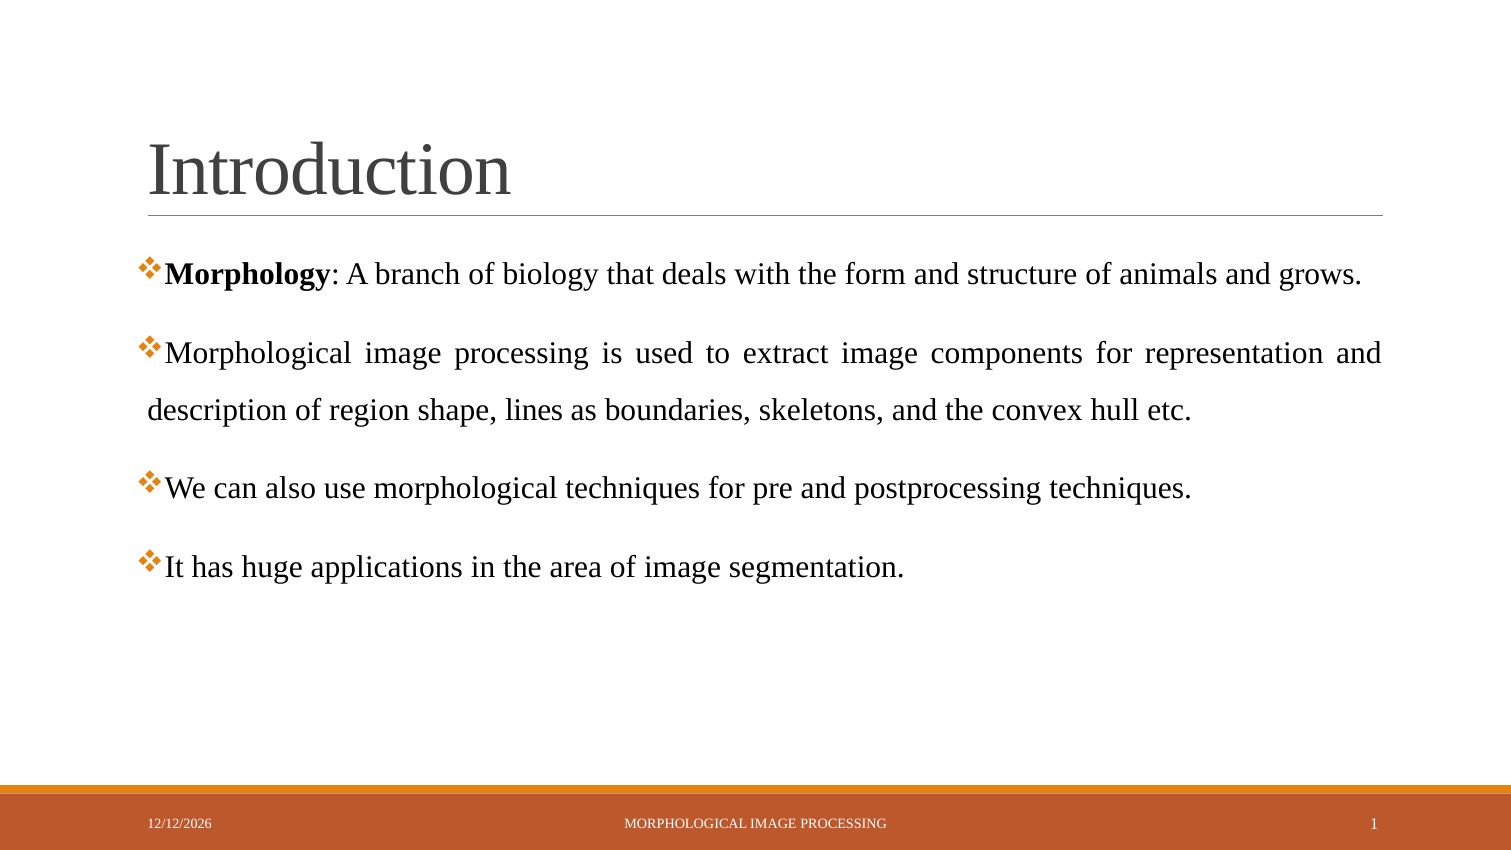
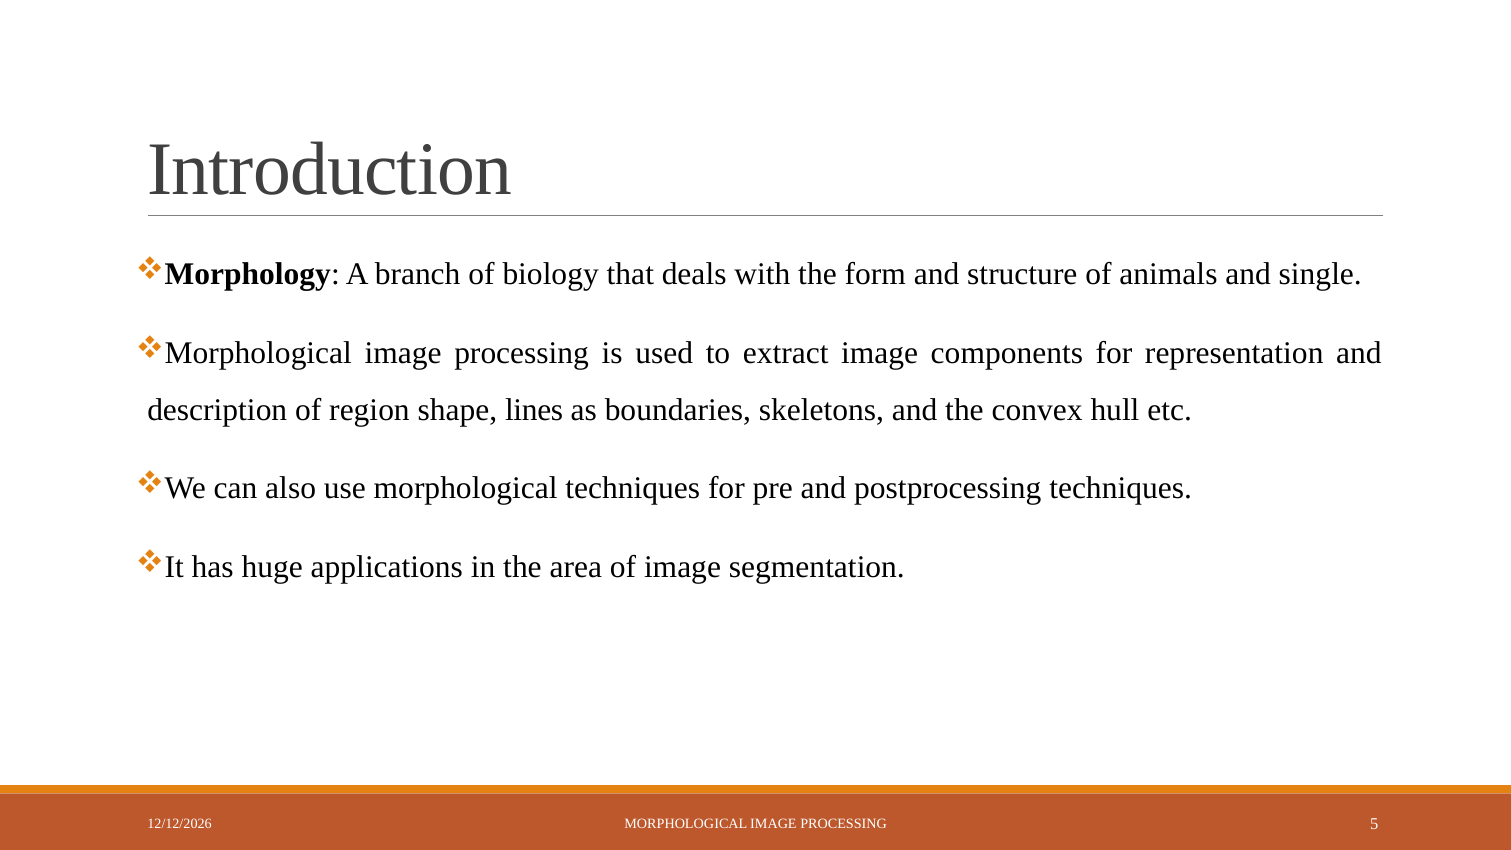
grows: grows -> single
1: 1 -> 5
